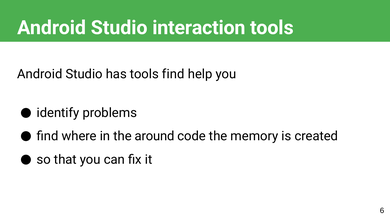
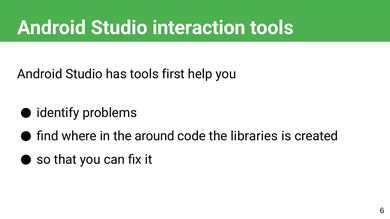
tools find: find -> first
memory: memory -> libraries
